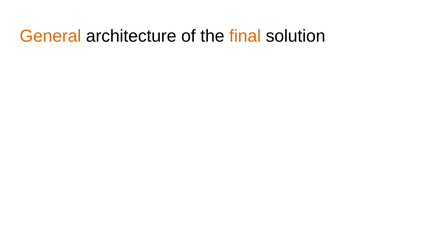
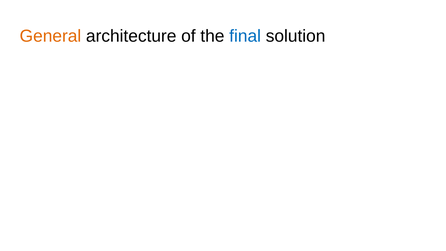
final colour: orange -> blue
